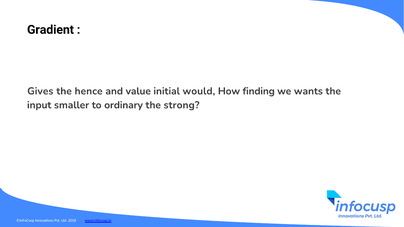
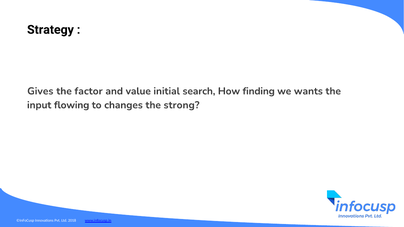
Gradient: Gradient -> Strategy
hence: hence -> factor
would: would -> search
smaller: smaller -> flowing
ordinary: ordinary -> changes
